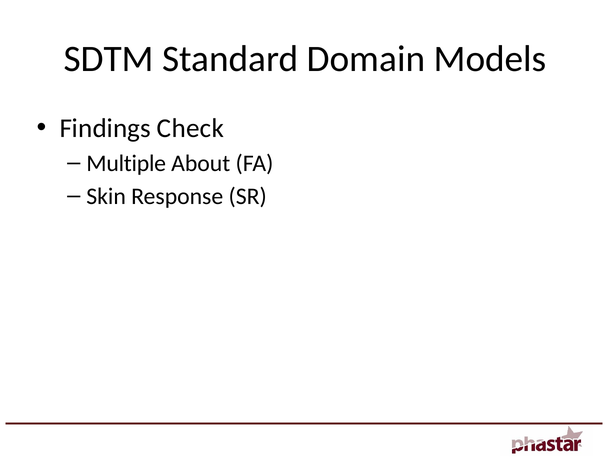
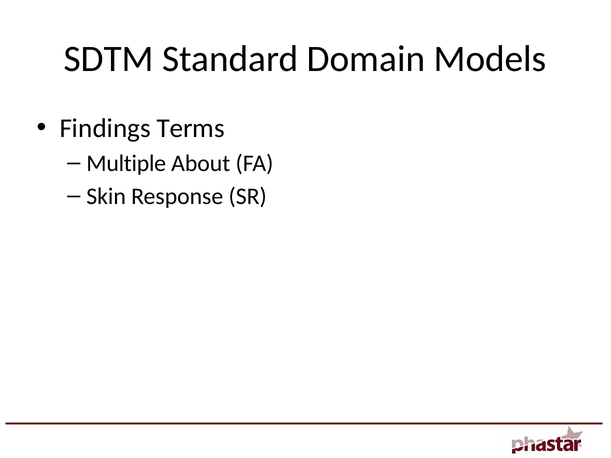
Check: Check -> Terms
